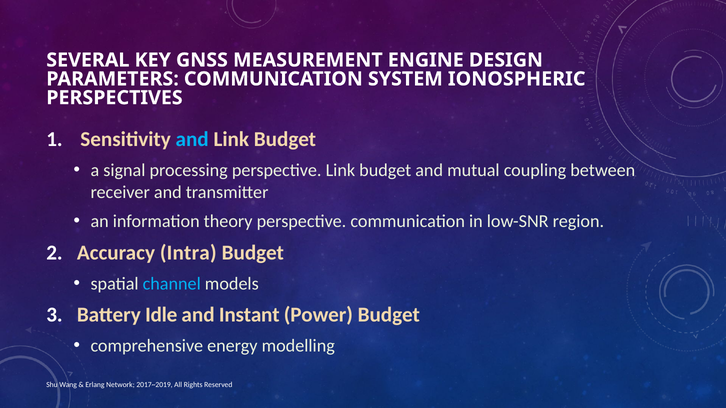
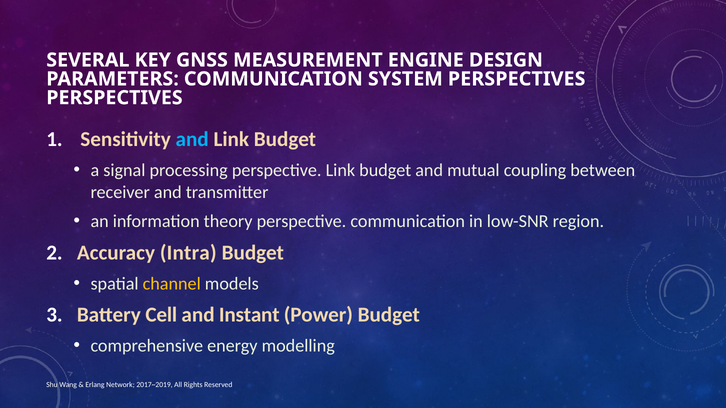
SYSTEM IONOSPHERIC: IONOSPHERIC -> PERSPECTIVES
channel colour: light blue -> yellow
Idle: Idle -> Cell
